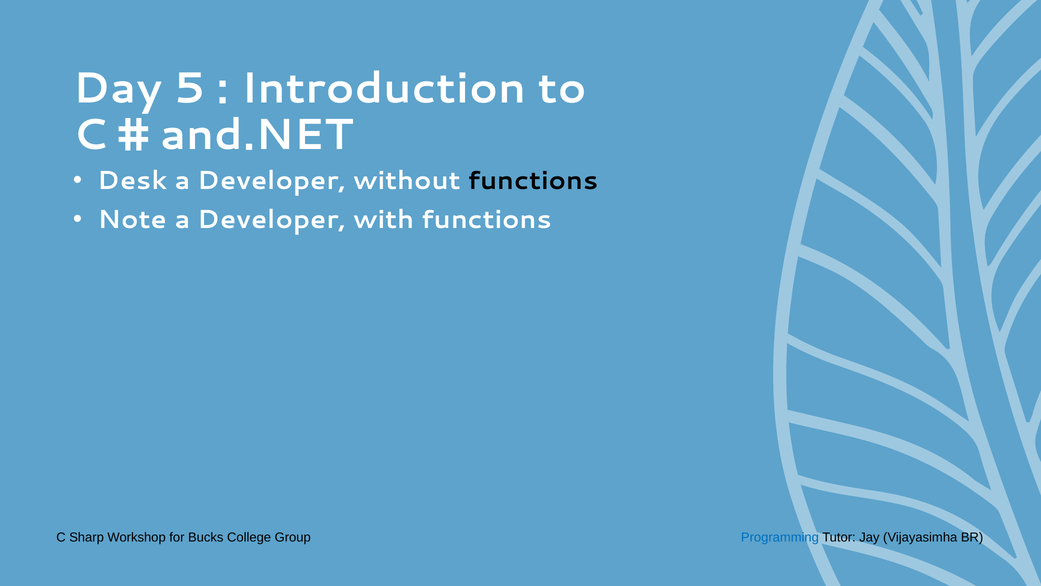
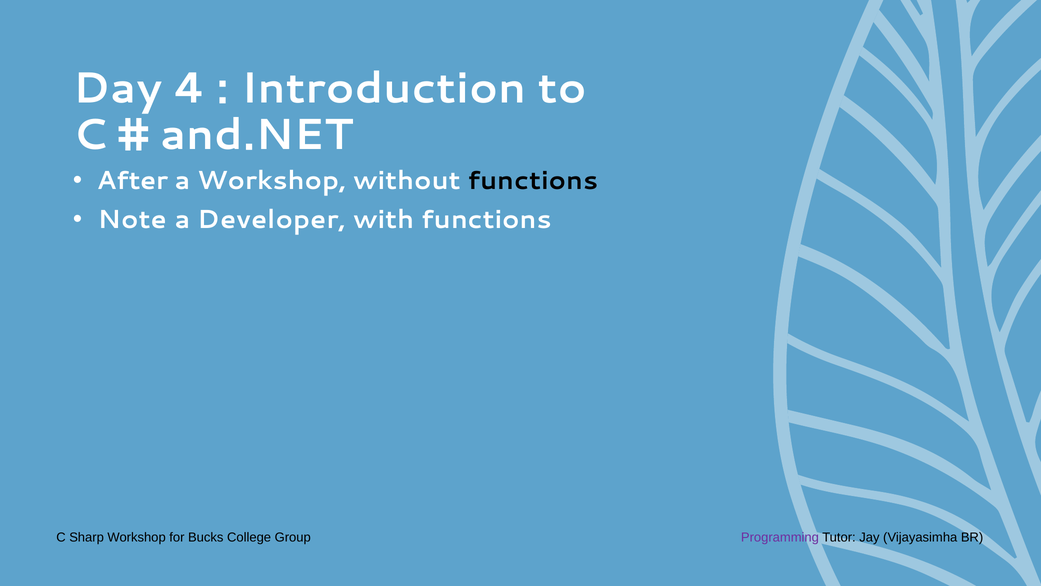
5: 5 -> 4
Desk: Desk -> After
Developer at (272, 180): Developer -> Workshop
Programming colour: blue -> purple
